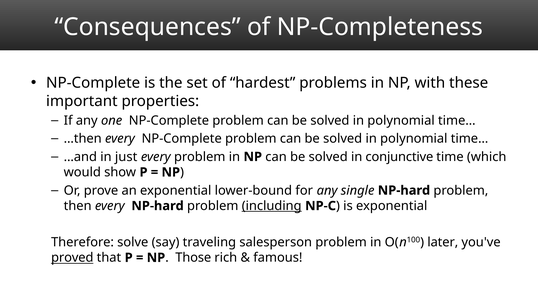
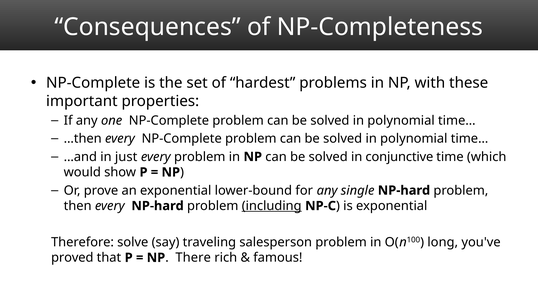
later: later -> long
proved underline: present -> none
Those: Those -> There
